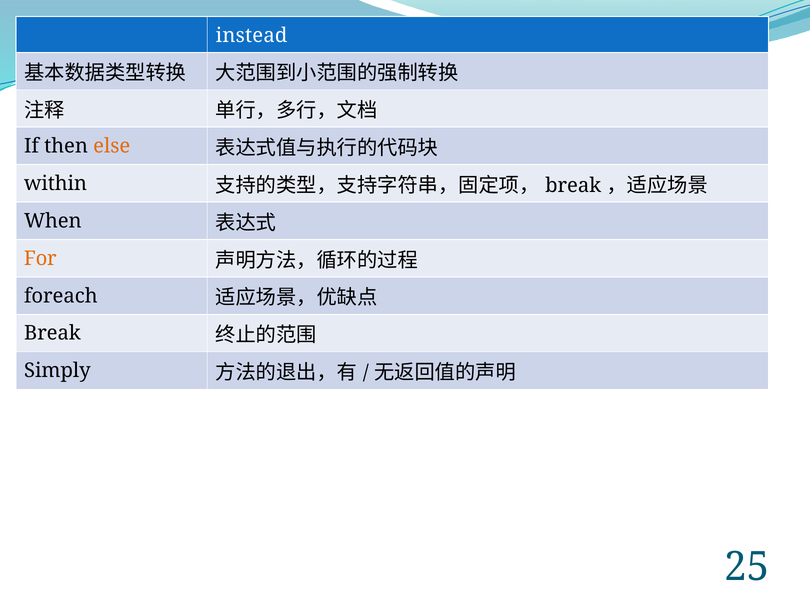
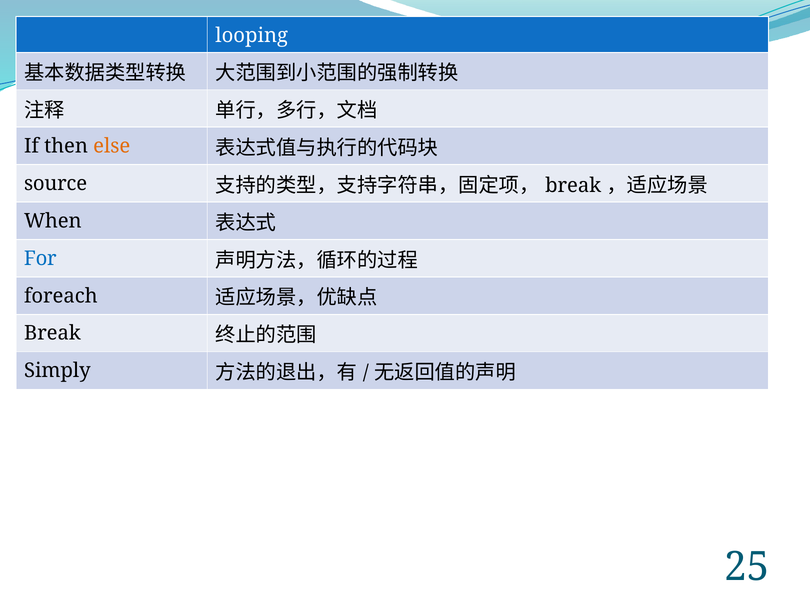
instead: instead -> looping
within: within -> source
For colour: orange -> blue
